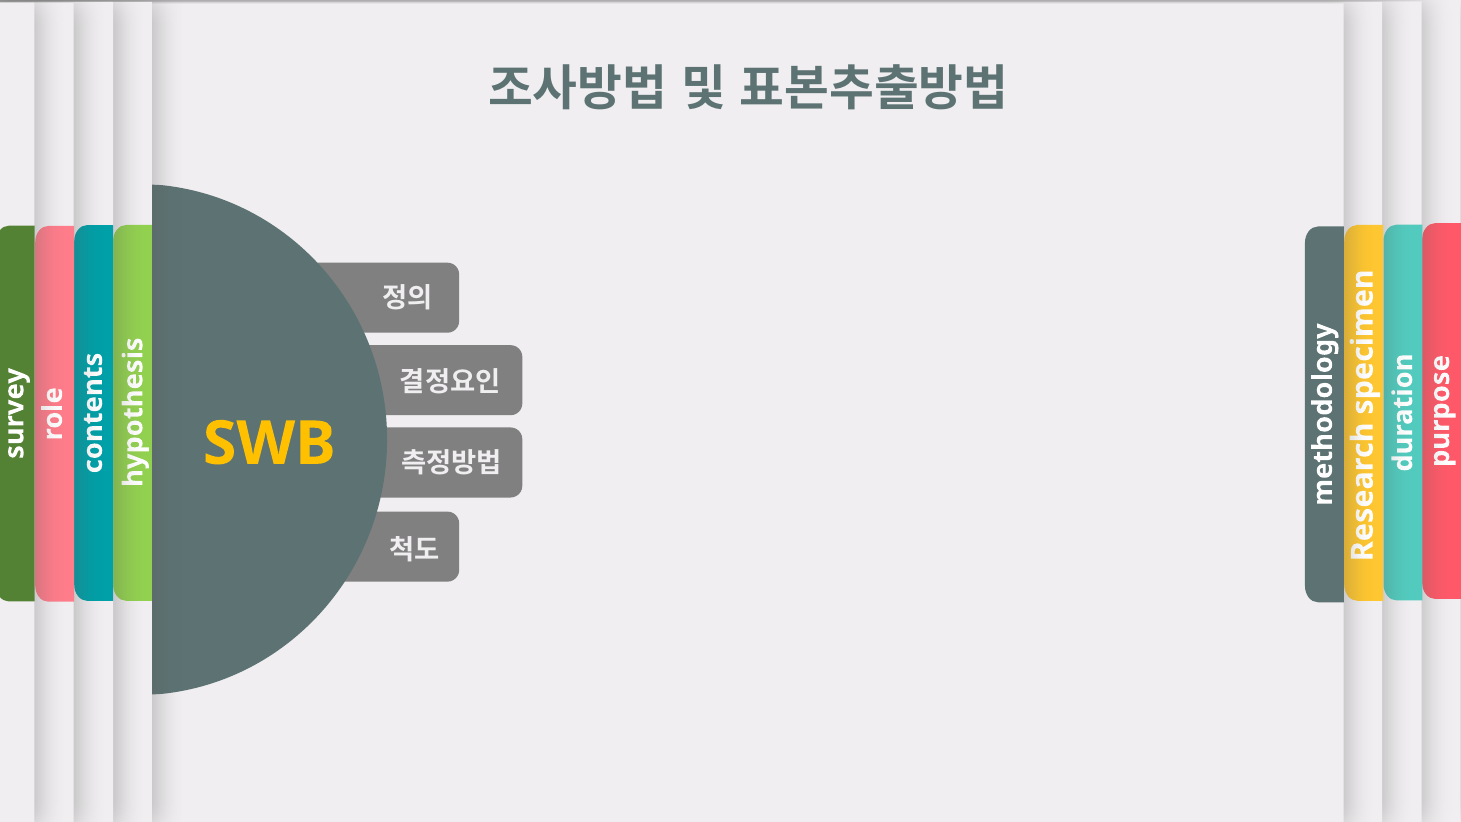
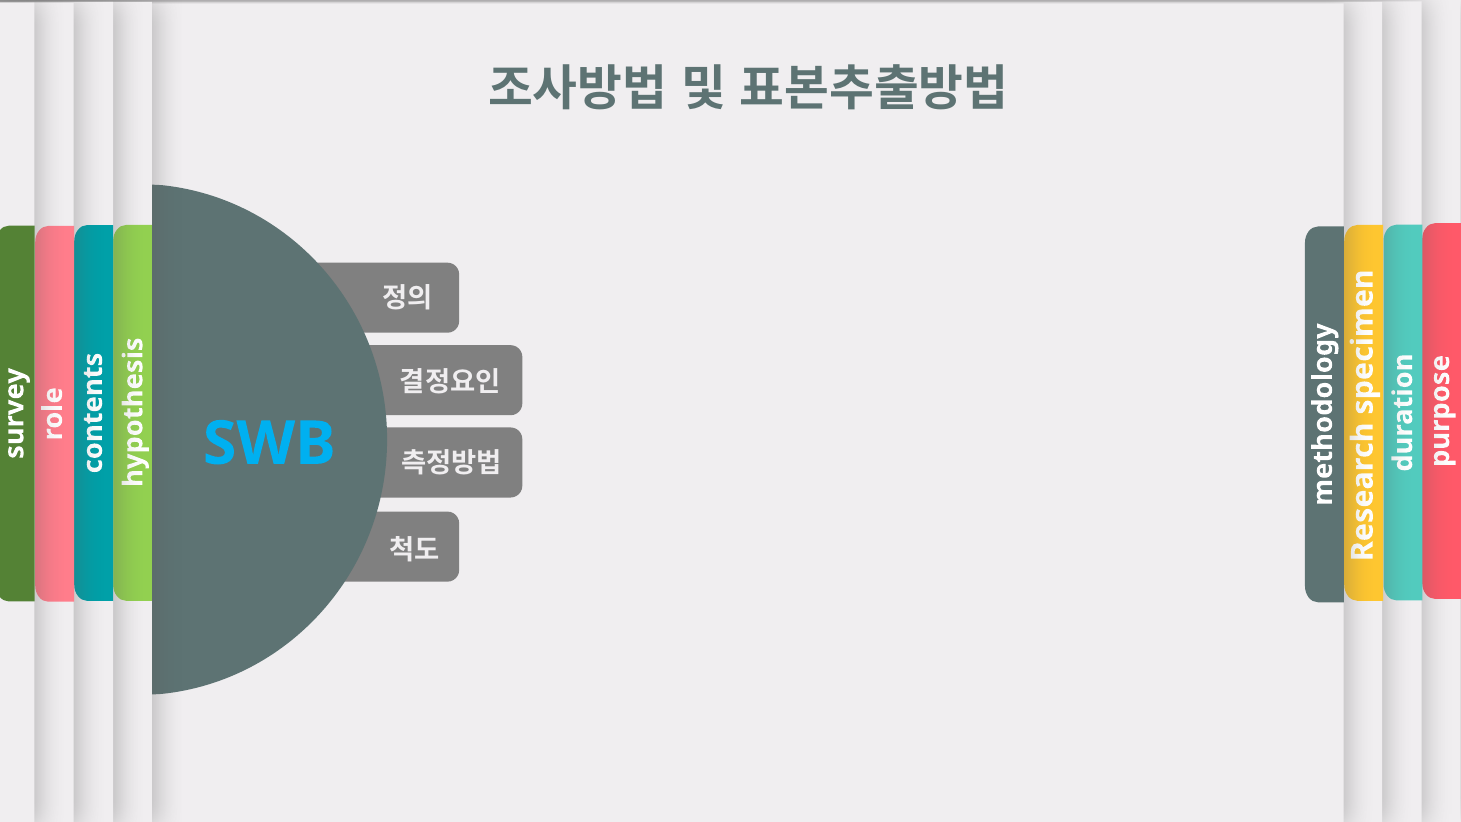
SWB colour: yellow -> light blue
